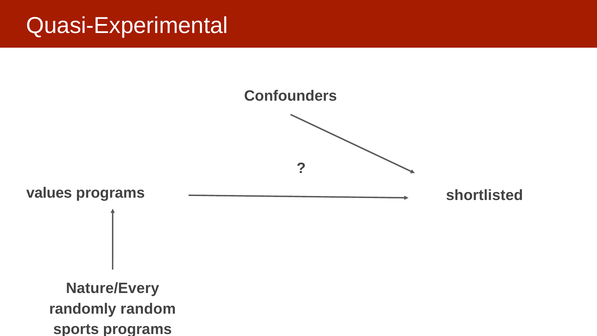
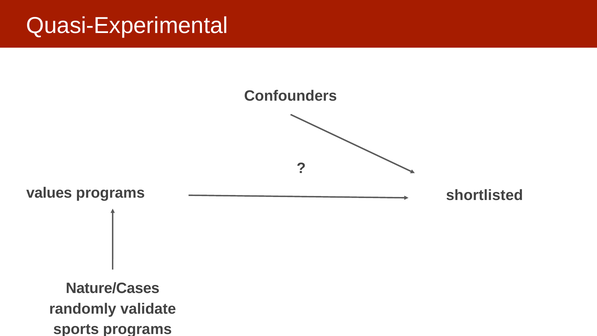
Nature/Every: Nature/Every -> Nature/Cases
random: random -> validate
